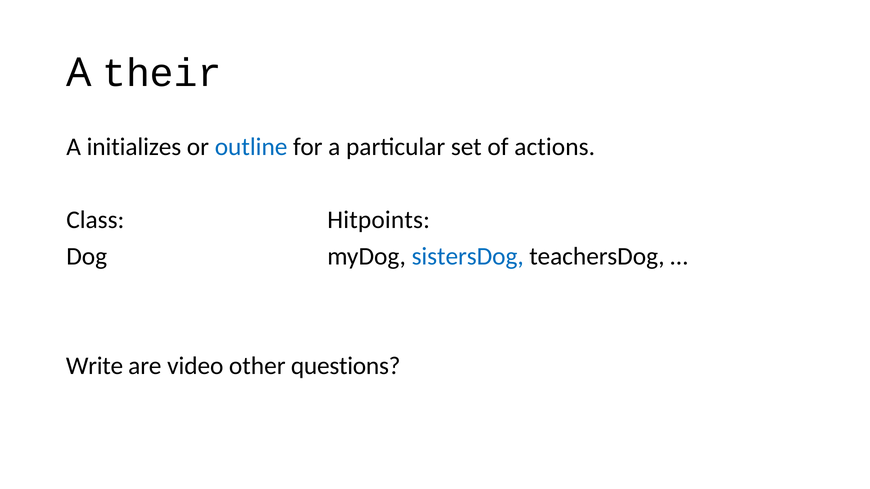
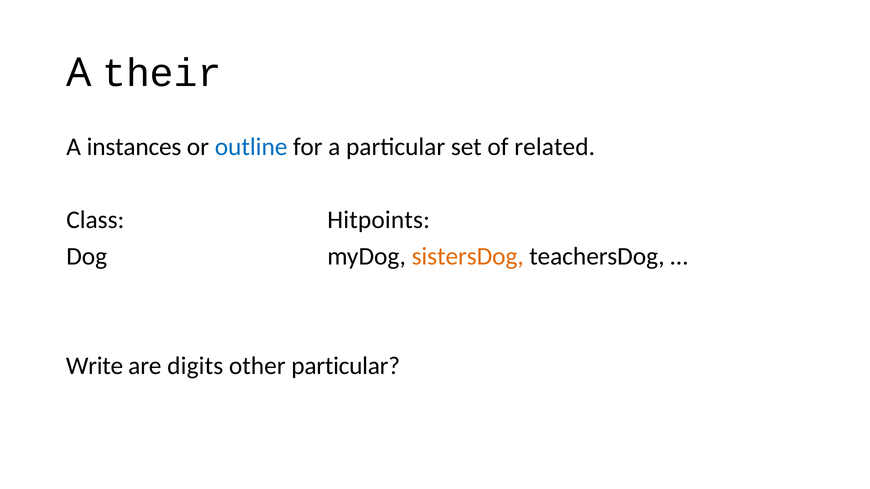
initializes: initializes -> instances
actions: actions -> related
sistersDog colour: blue -> orange
video: video -> digits
other questions: questions -> particular
